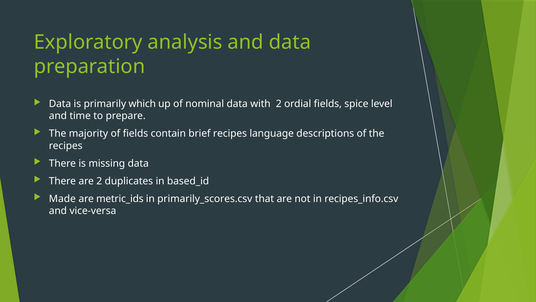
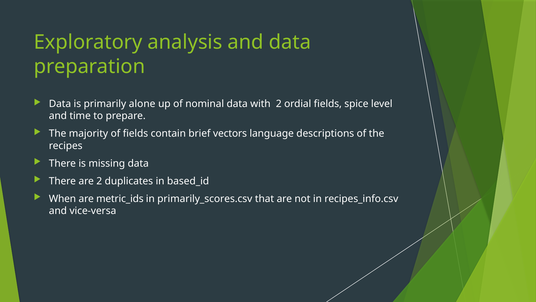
which: which -> alone
brief recipes: recipes -> vectors
Made: Made -> When
